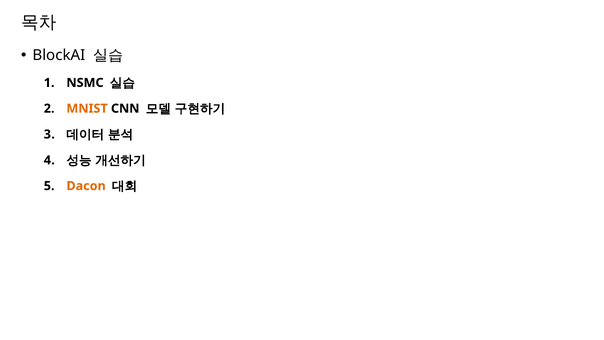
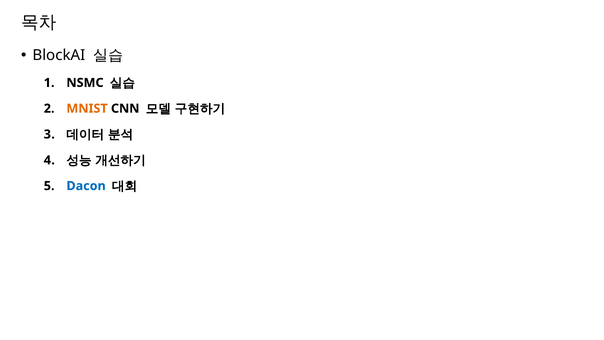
Dacon colour: orange -> blue
